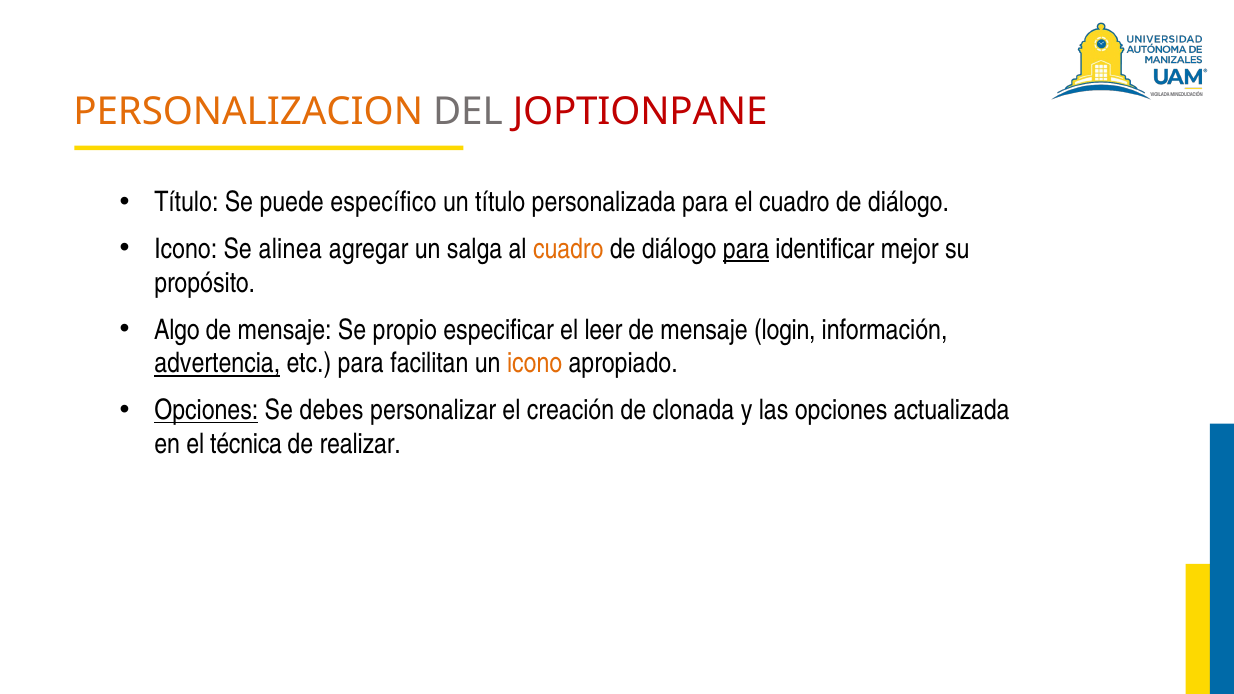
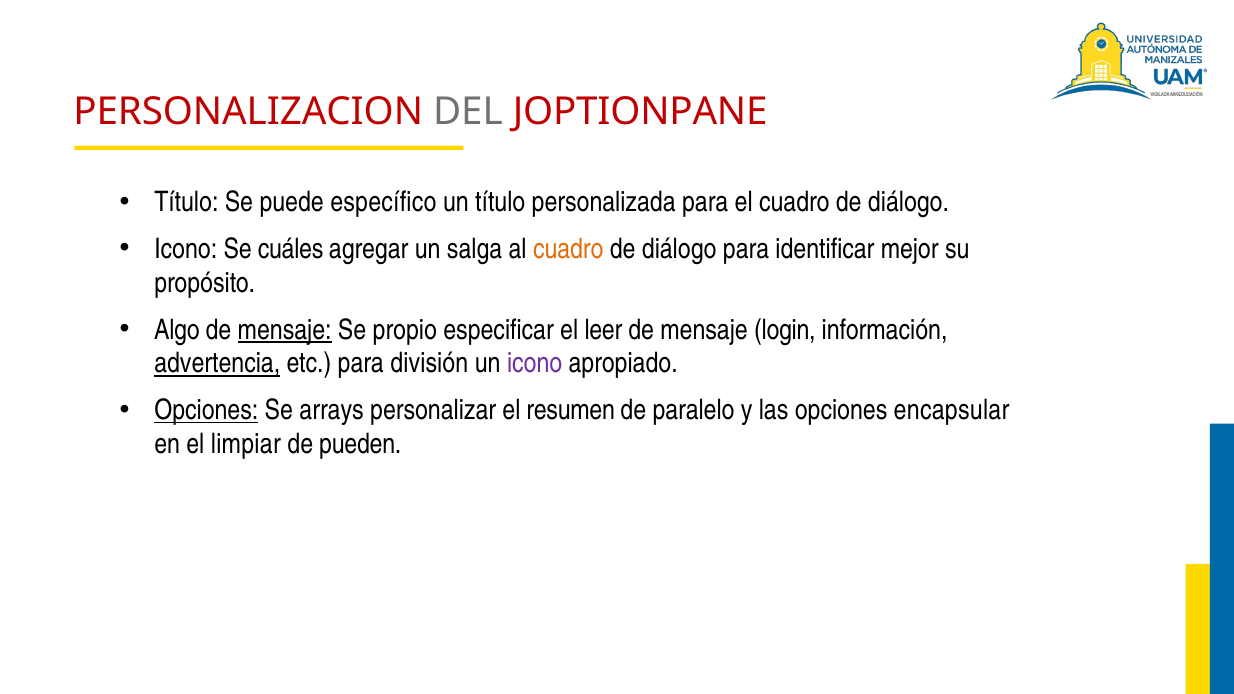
PERSONALIZACION colour: orange -> red
alinea: alinea -> cuáles
para at (746, 249) underline: present -> none
mensaje at (285, 330) underline: none -> present
facilitan: facilitan -> división
icono at (535, 364) colour: orange -> purple
debes: debes -> arrays
creación: creación -> resumen
clonada: clonada -> paralelo
actualizada: actualizada -> encapsular
técnica: técnica -> limpiar
realizar: realizar -> pueden
